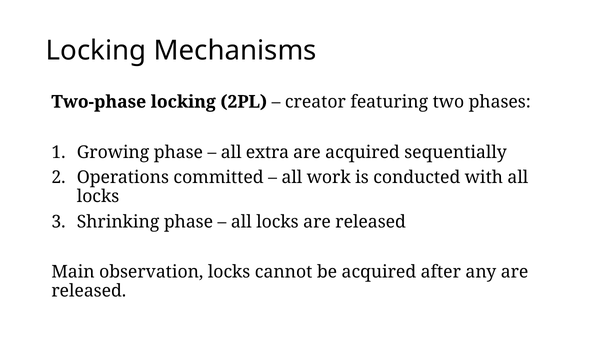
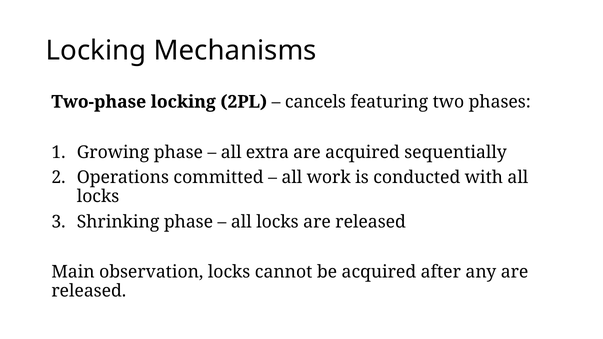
creator: creator -> cancels
